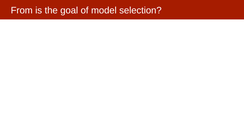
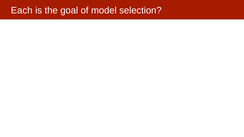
From: From -> Each
